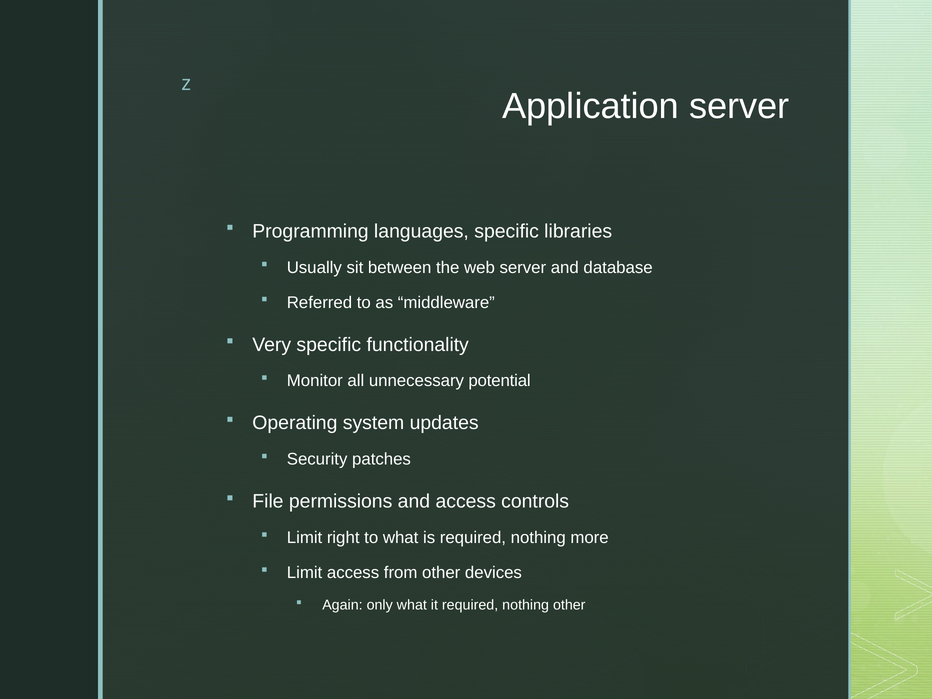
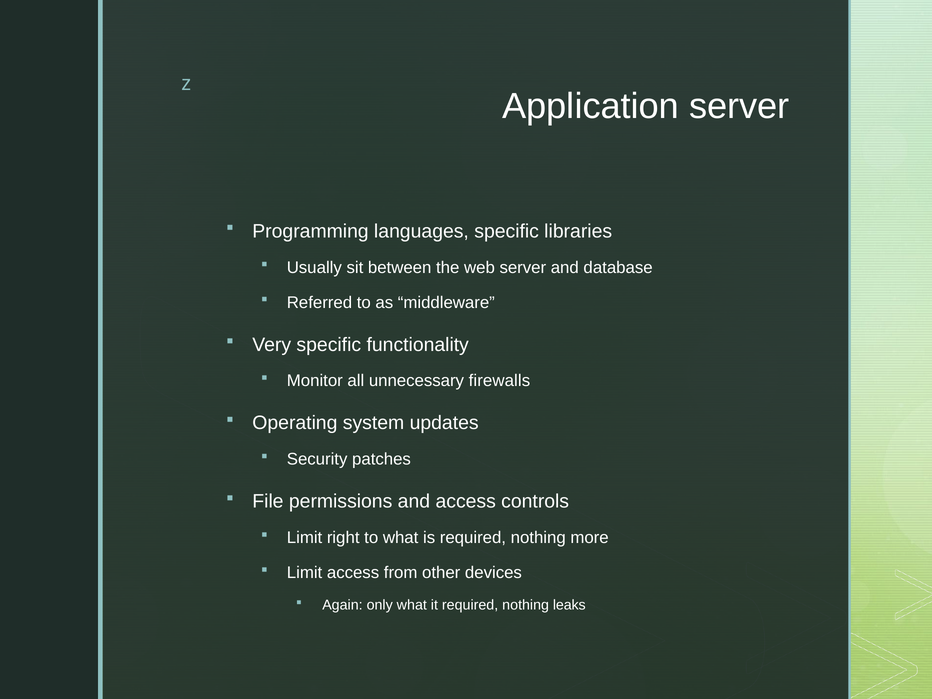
potential: potential -> firewalls
nothing other: other -> leaks
